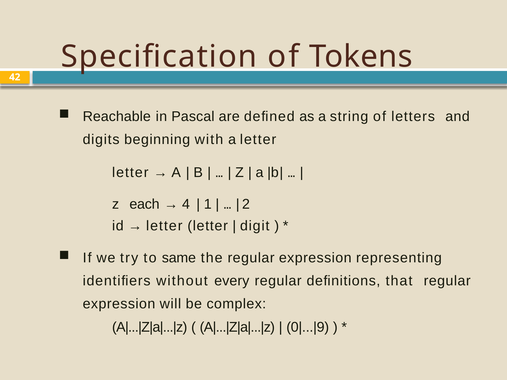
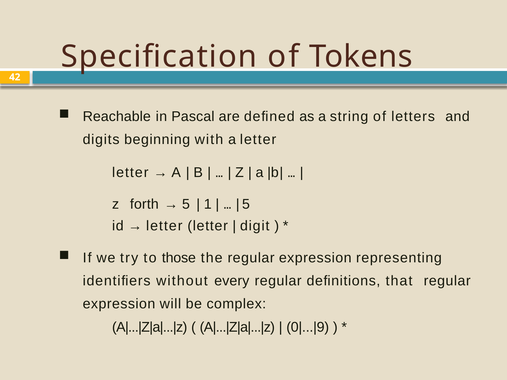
each: each -> forth
4 at (186, 204): 4 -> 5
2 at (246, 204): 2 -> 5
same: same -> those
